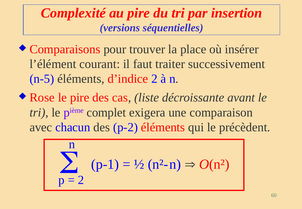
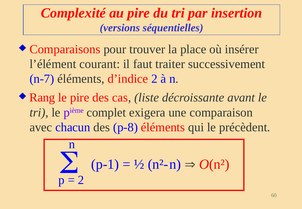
n-5: n-5 -> n-7
Rose: Rose -> Rang
p-2: p-2 -> p-8
